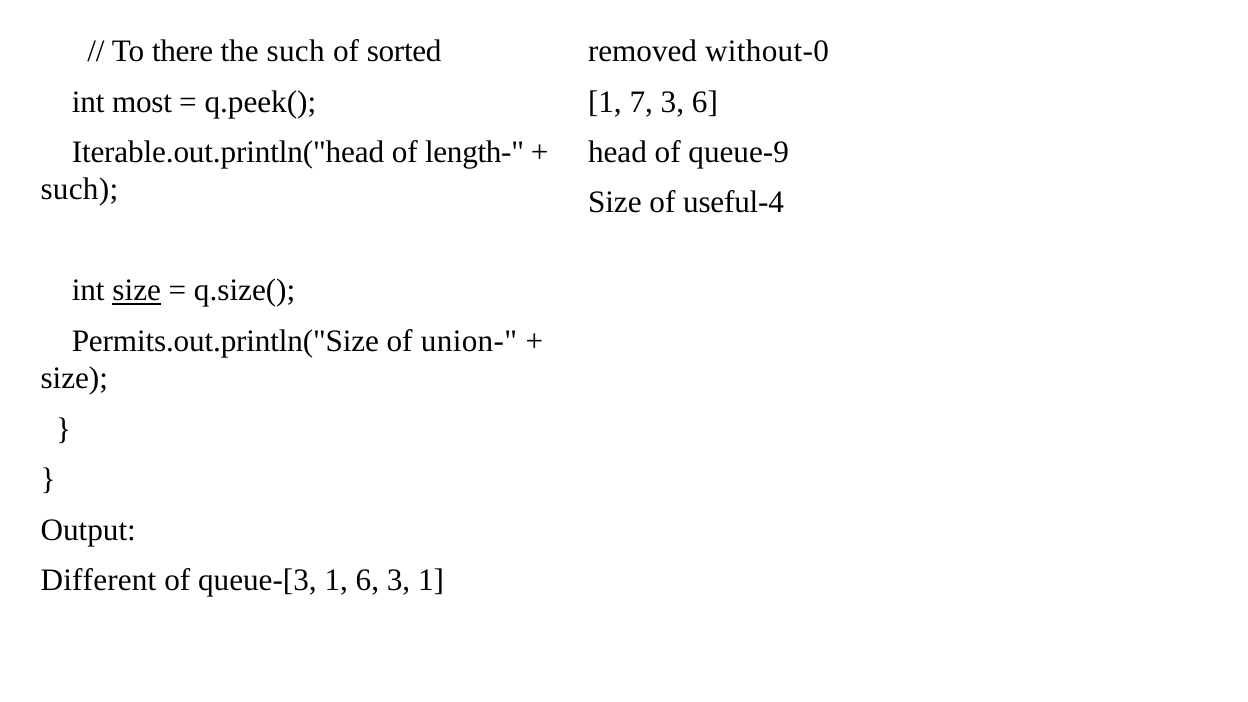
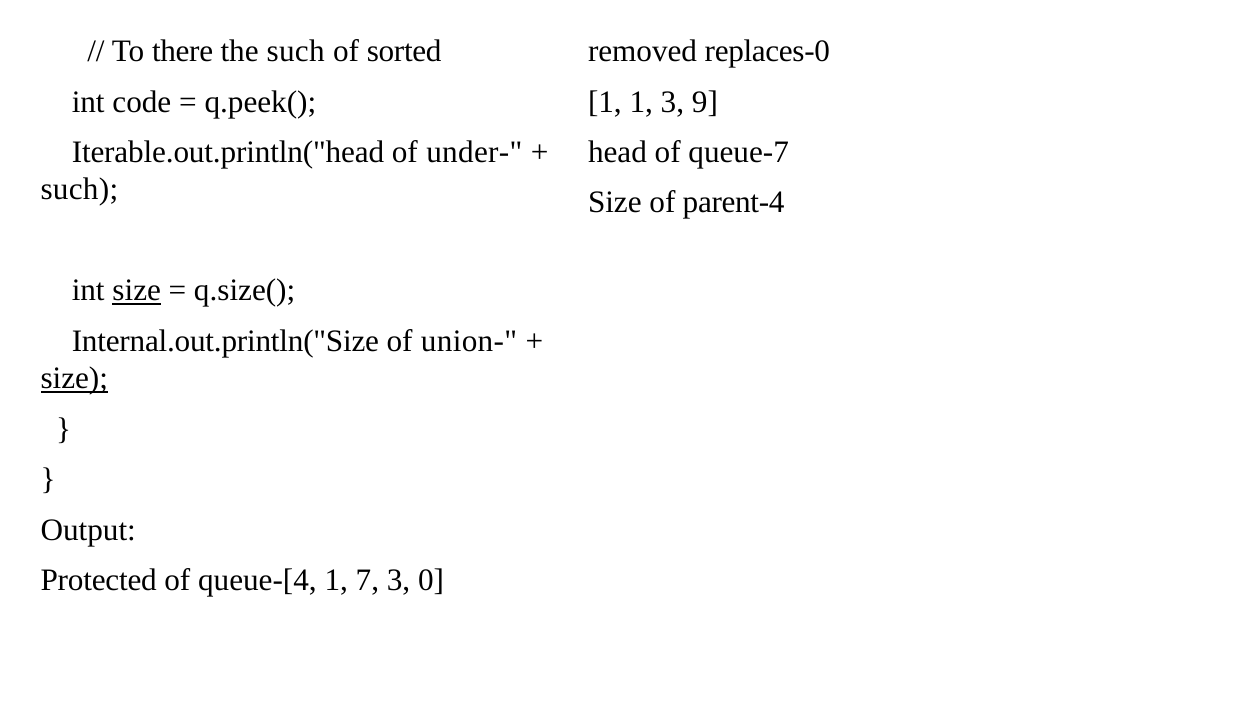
without-0: without-0 -> replaces-0
most: most -> code
1 7: 7 -> 1
3 6: 6 -> 9
length-: length- -> under-
queue-9: queue-9 -> queue-7
useful-4: useful-4 -> parent-4
Permits.out.println("Size: Permits.out.println("Size -> Internal.out.println("Size
size at (74, 378) underline: none -> present
Different: Different -> Protected
queue-[3: queue-[3 -> queue-[4
1 6: 6 -> 7
3 1: 1 -> 0
